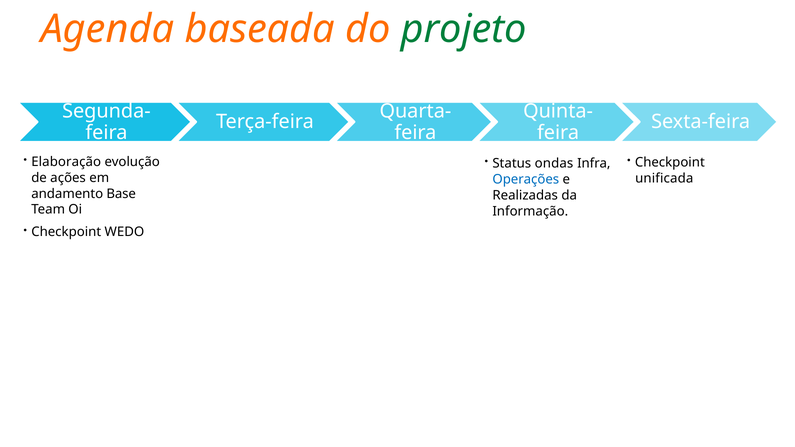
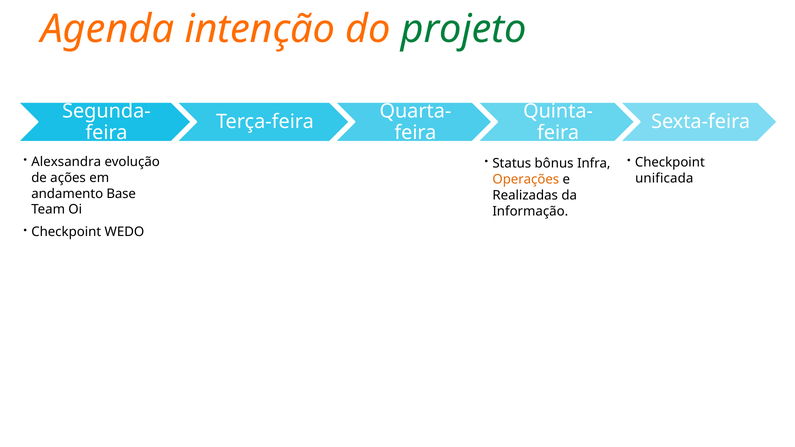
baseada: baseada -> intenção
Elaboração: Elaboração -> Alexsandra
ondas: ondas -> bônus
Operações colour: blue -> orange
